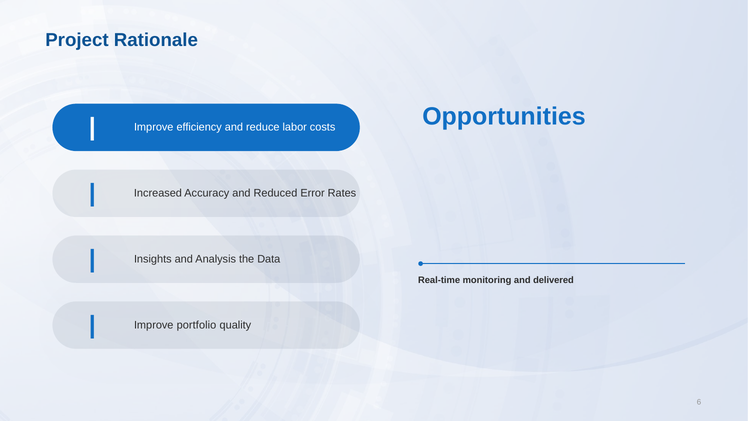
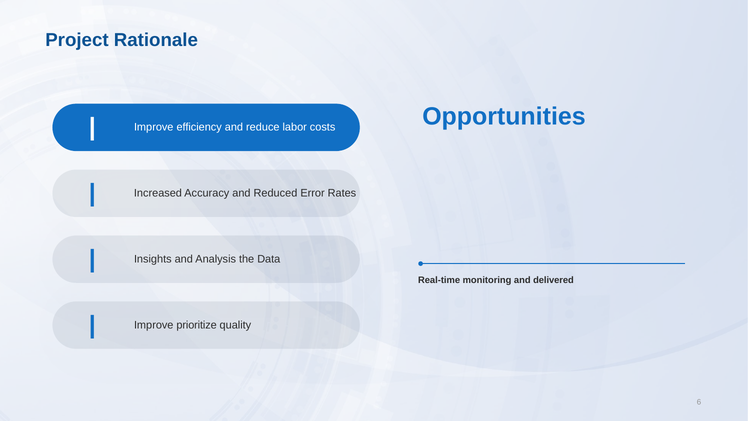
portfolio: portfolio -> prioritize
